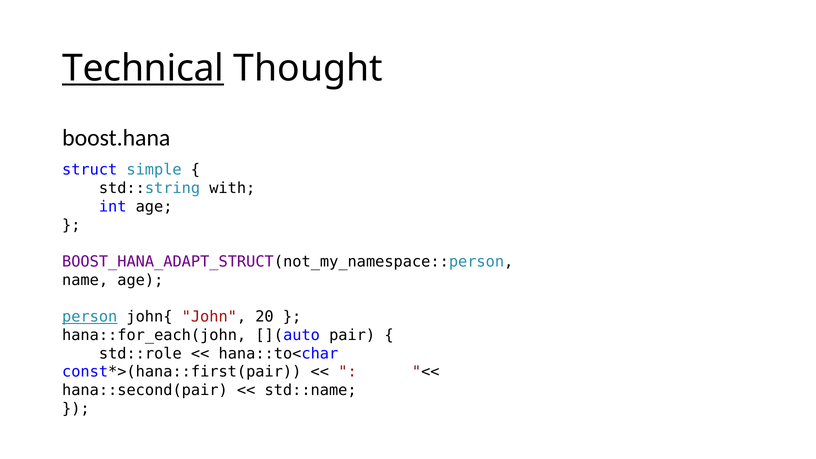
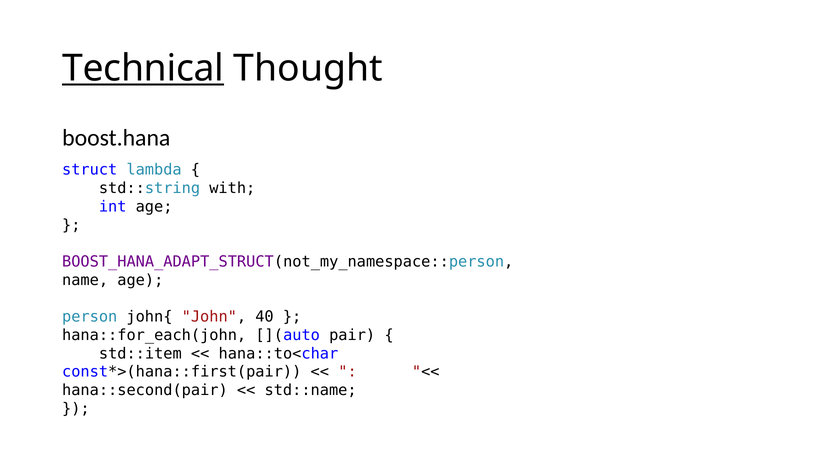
simple: simple -> lambda
person underline: present -> none
20: 20 -> 40
std::role: std::role -> std::item
